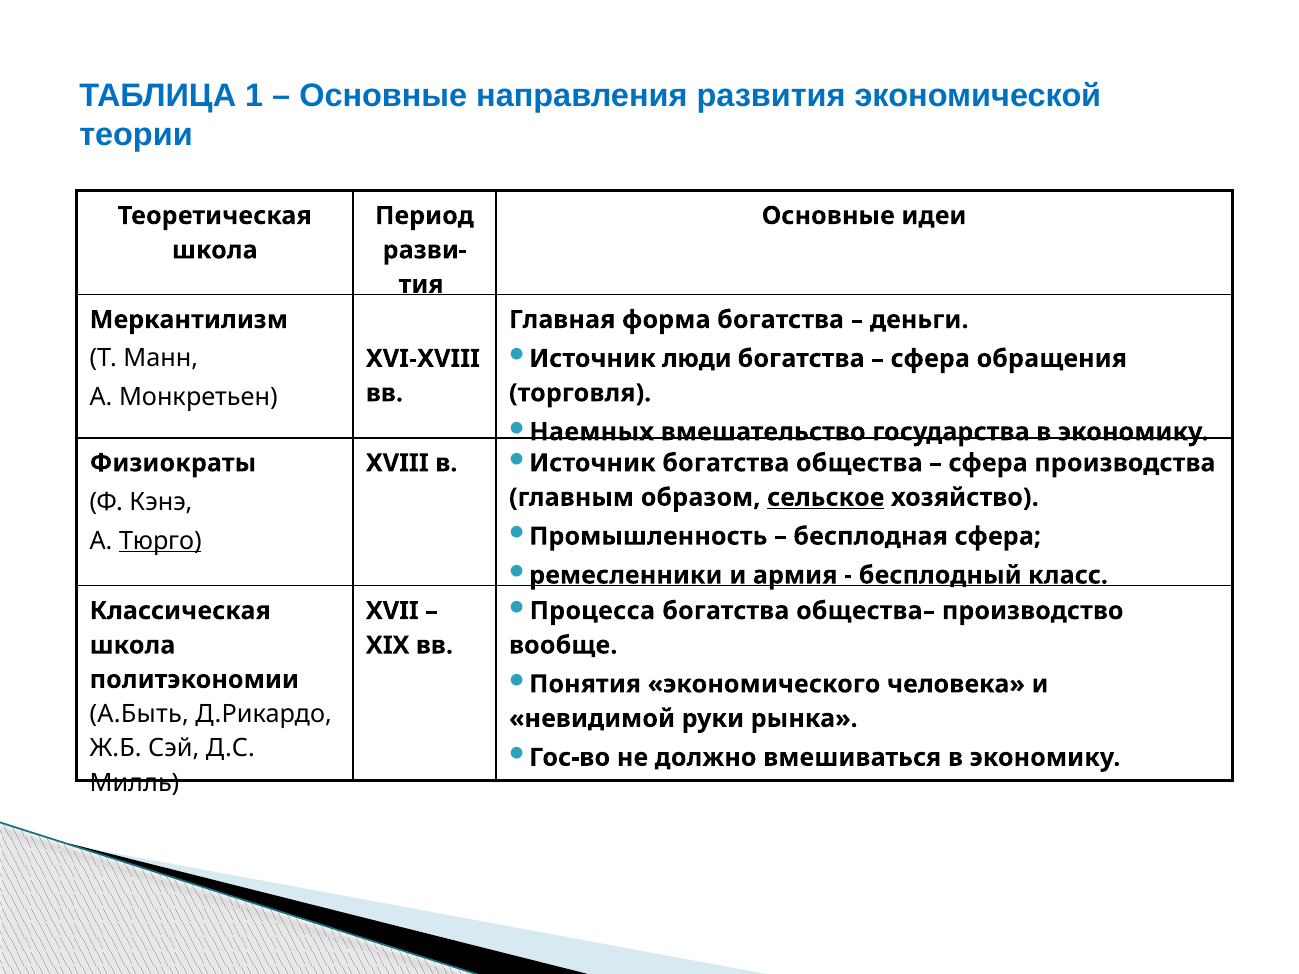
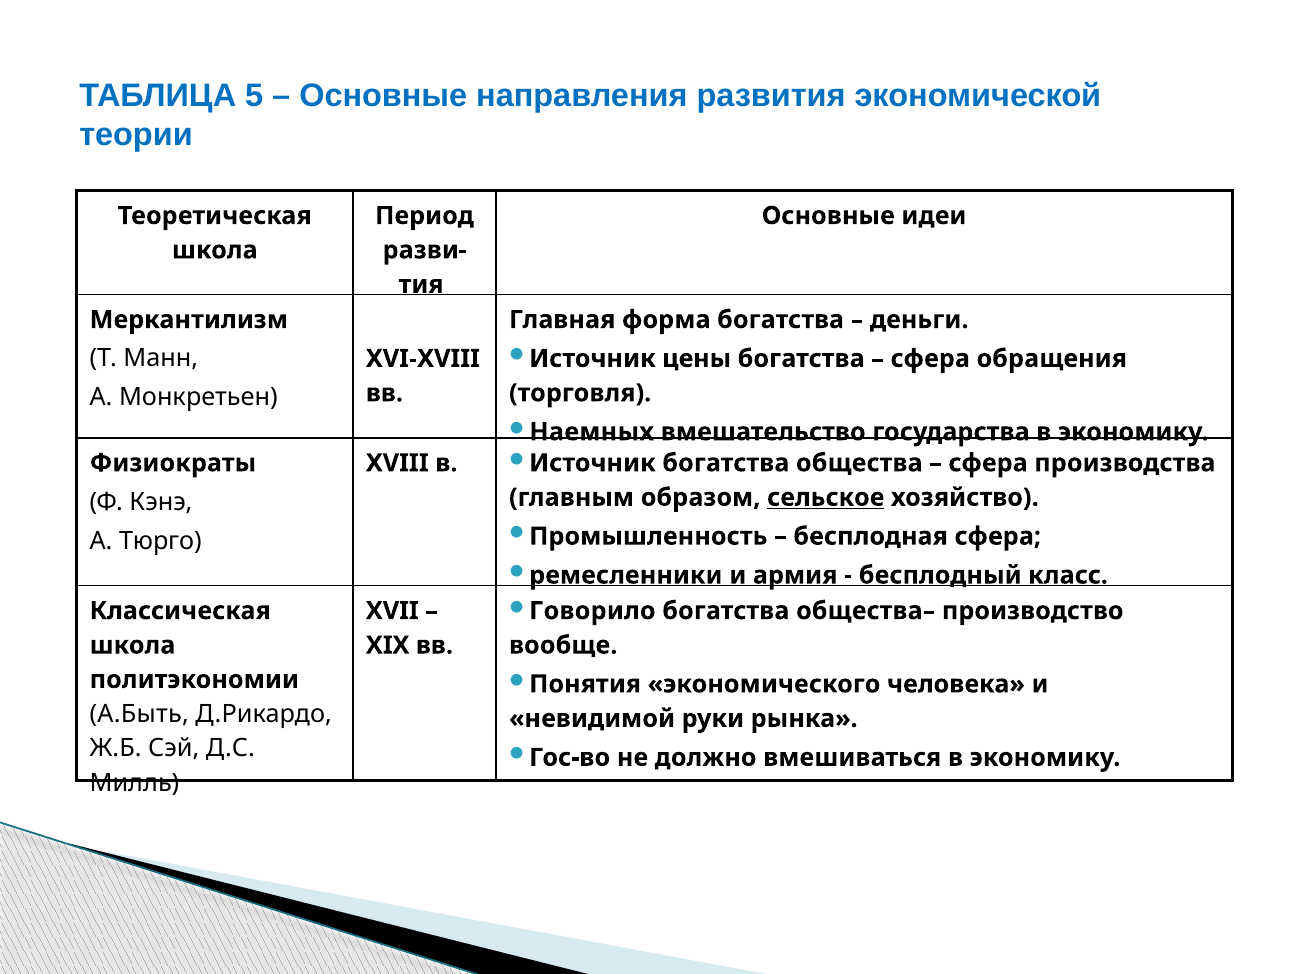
1: 1 -> 5
люди: люди -> цены
Тюрго underline: present -> none
Процесса: Процесса -> Говорило
